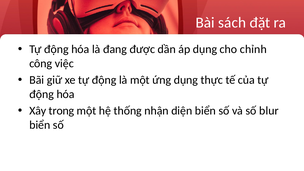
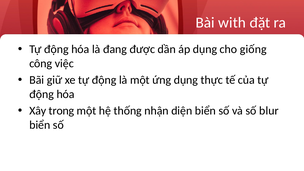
sách: sách -> with
chỉnh: chỉnh -> giống
